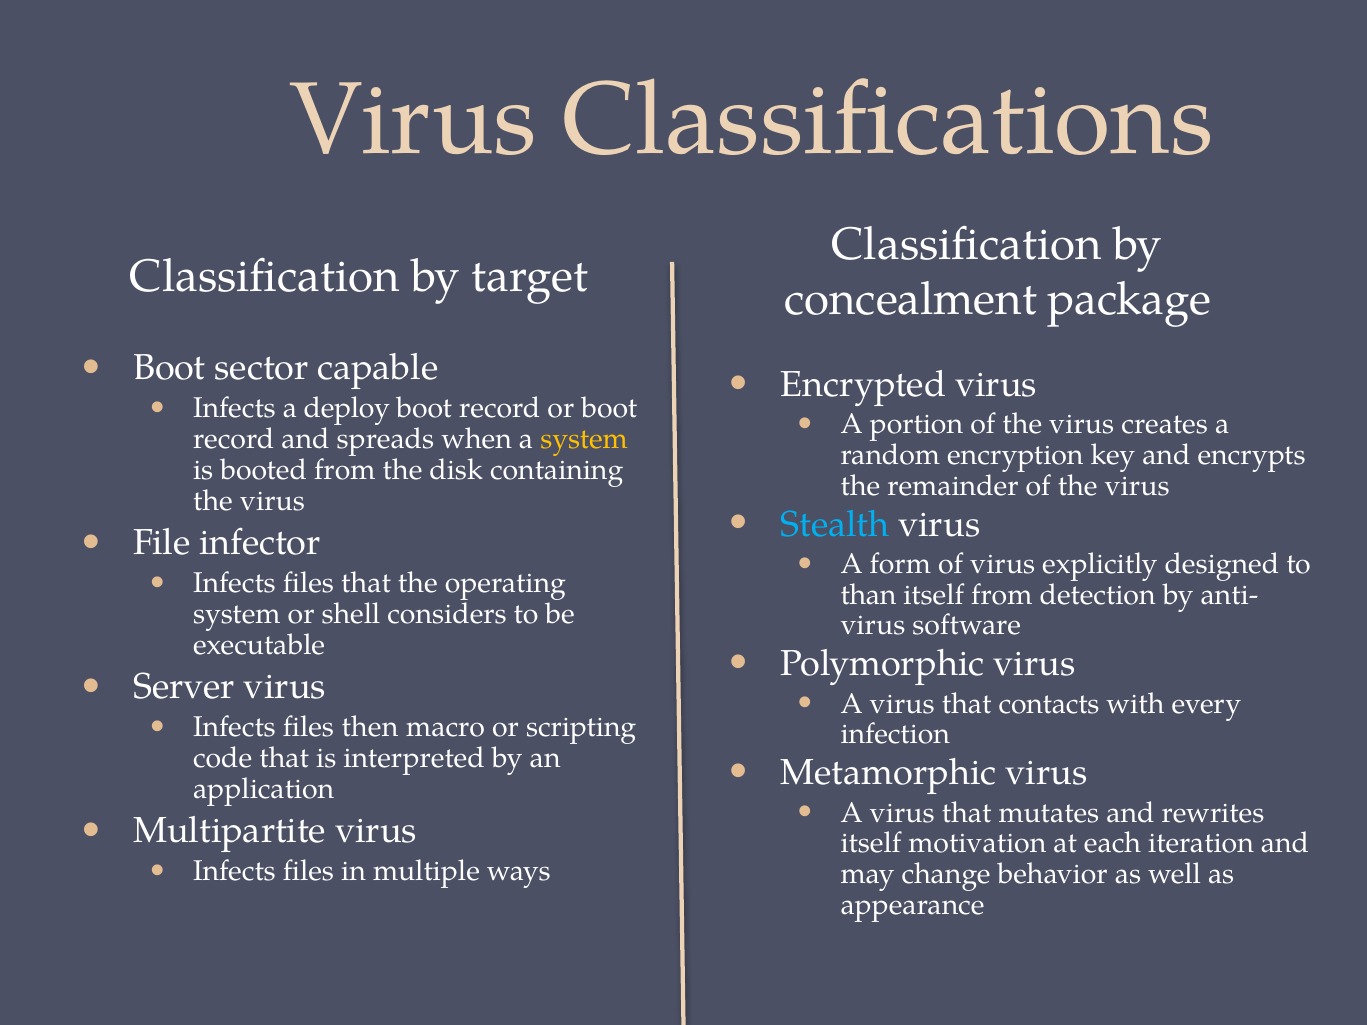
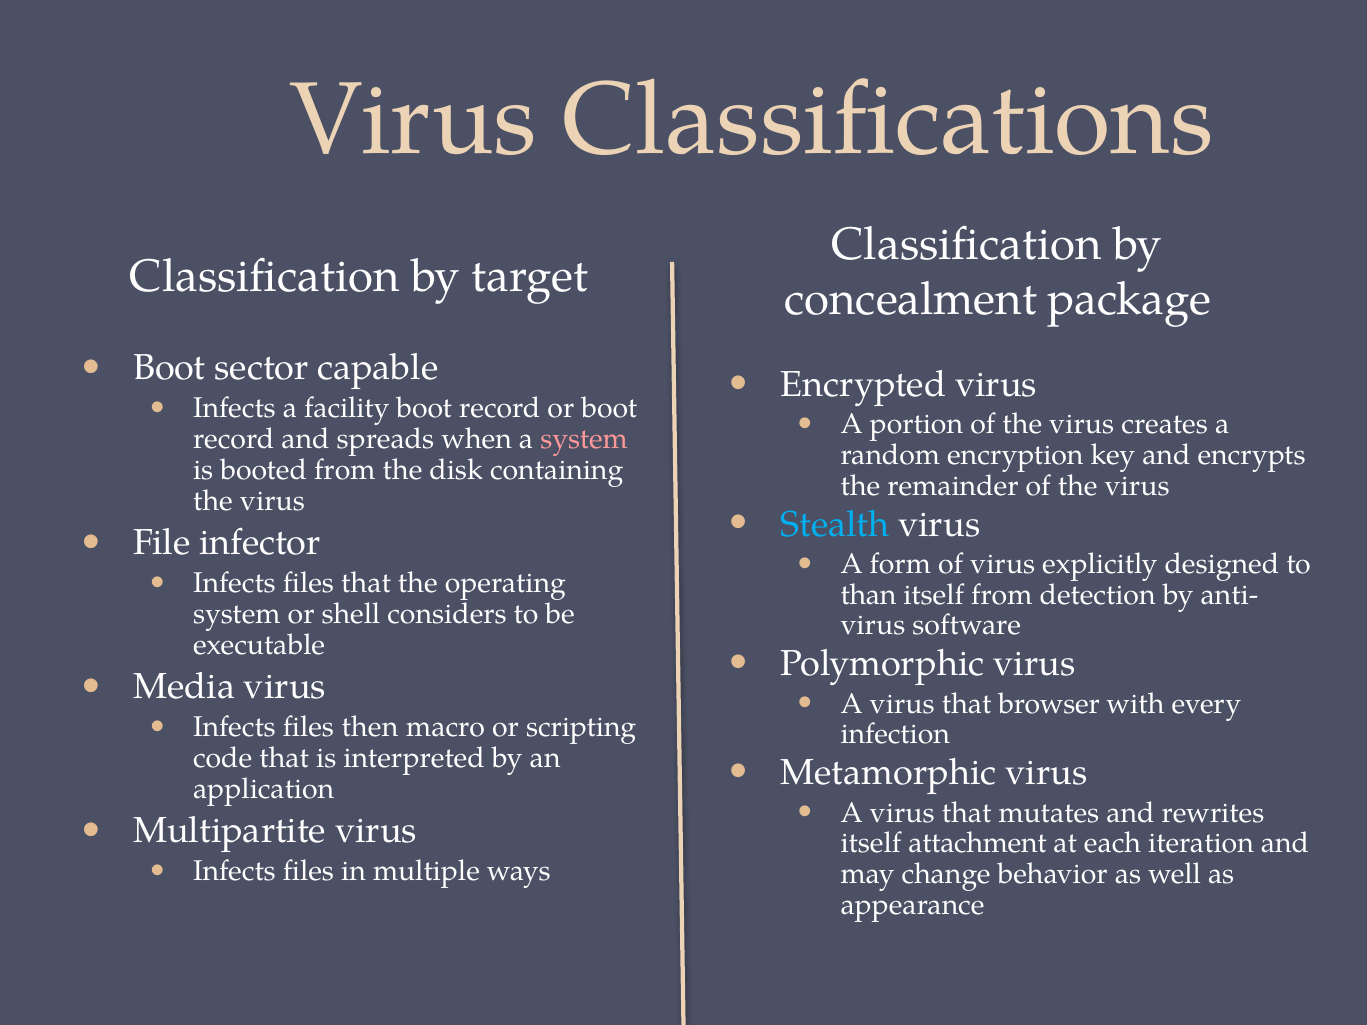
deploy: deploy -> facility
system at (584, 439) colour: yellow -> pink
Server: Server -> Media
contacts: contacts -> browser
motivation: motivation -> attachment
